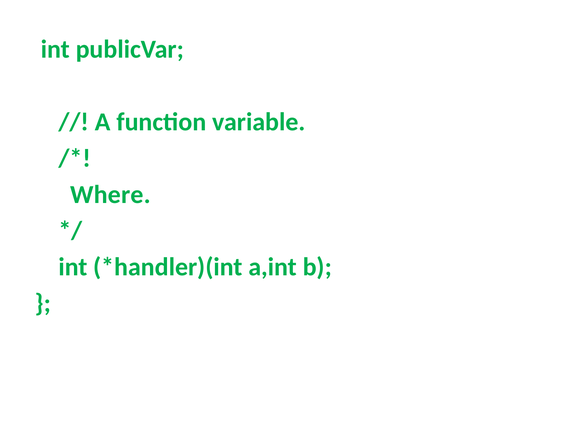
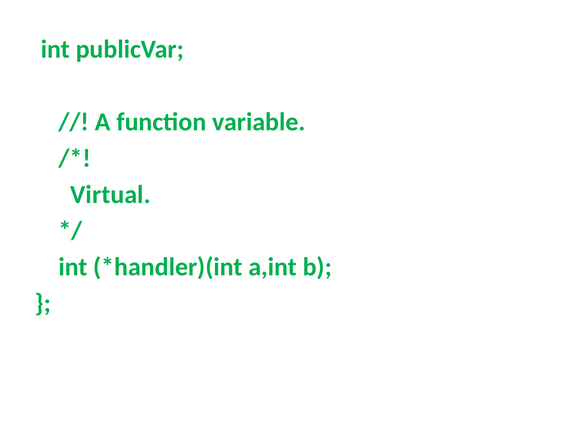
Where: Where -> Virtual
